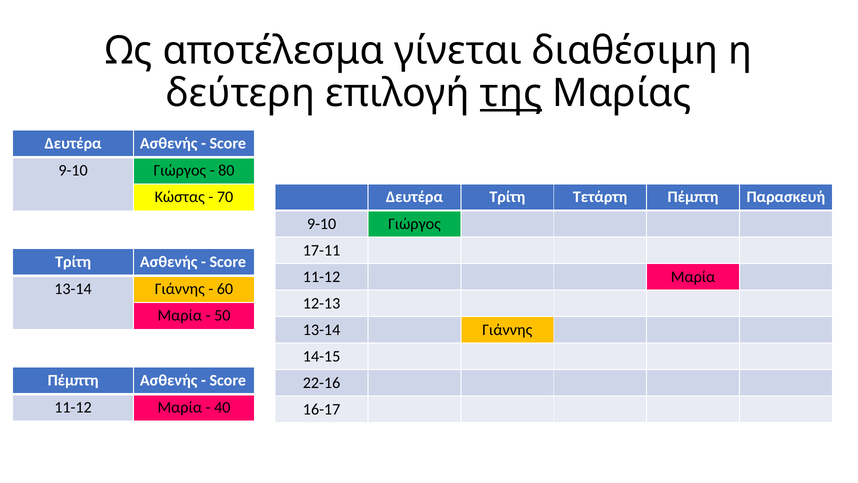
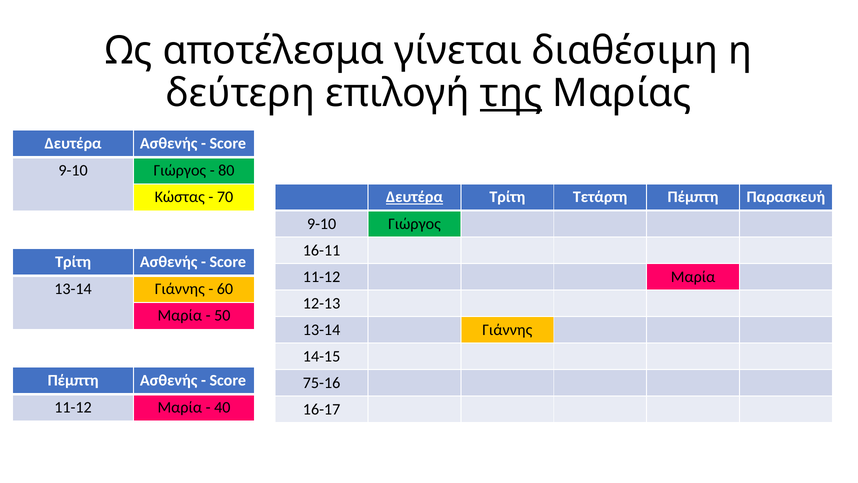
Δευτέρα at (414, 197) underline: none -> present
17-11: 17-11 -> 16-11
22-16: 22-16 -> 75-16
